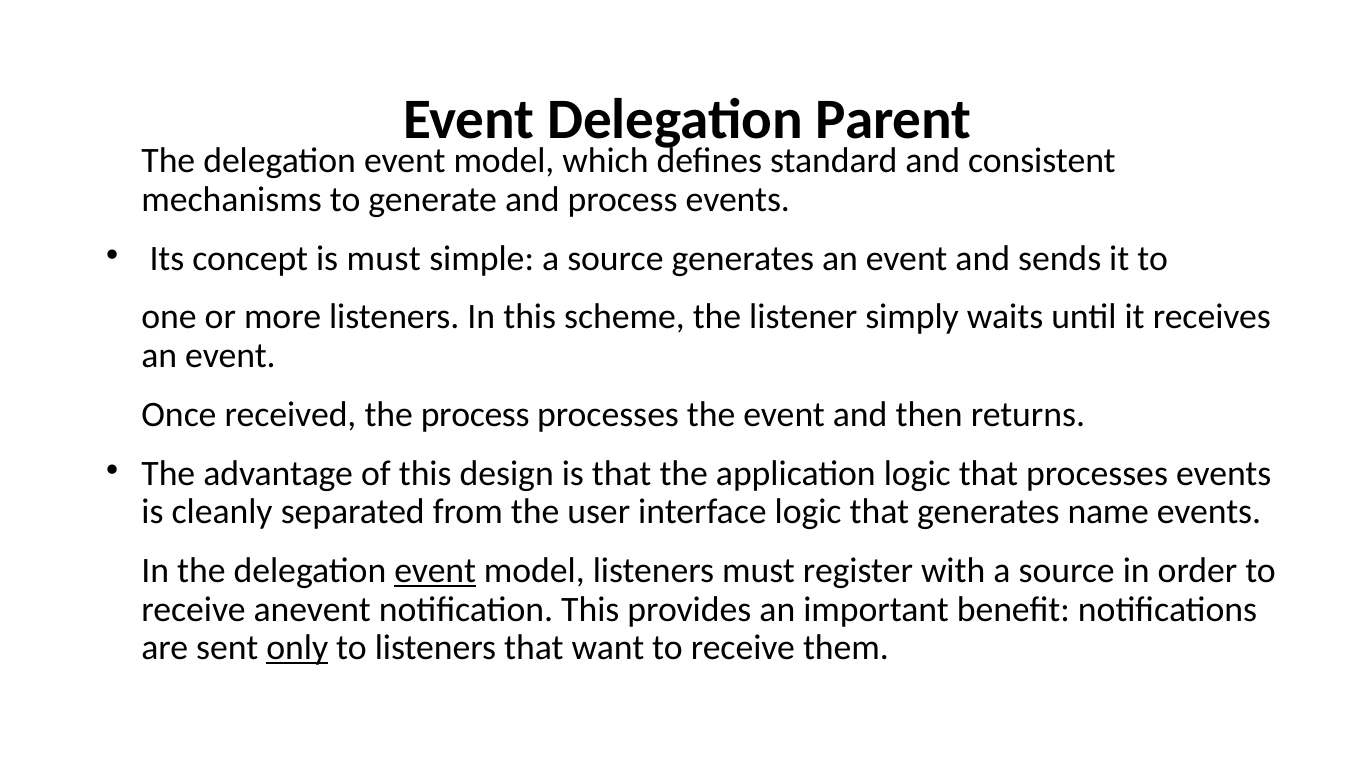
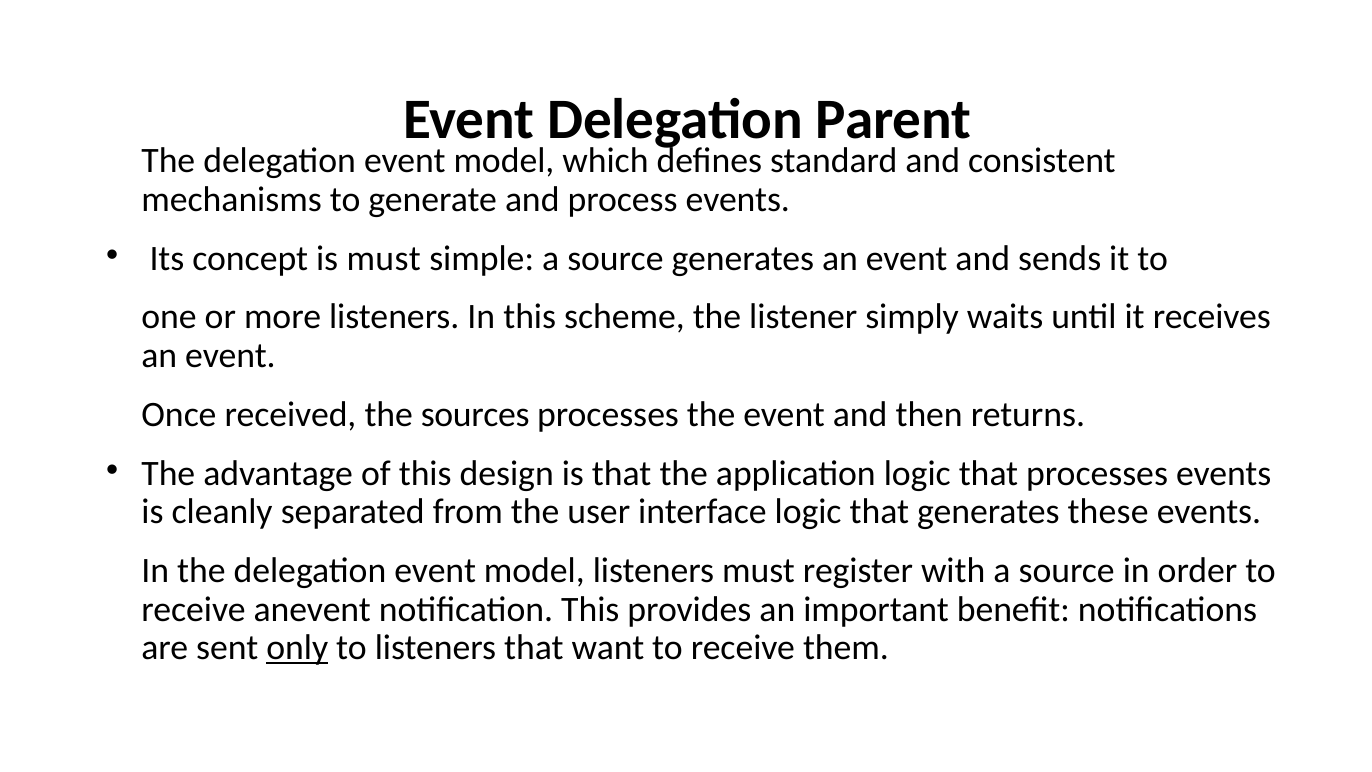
the process: process -> sources
name: name -> these
event at (435, 571) underline: present -> none
